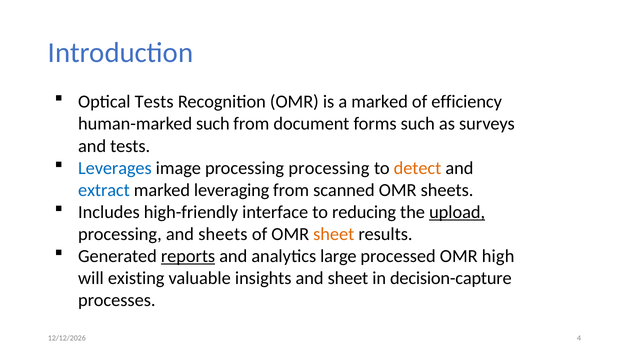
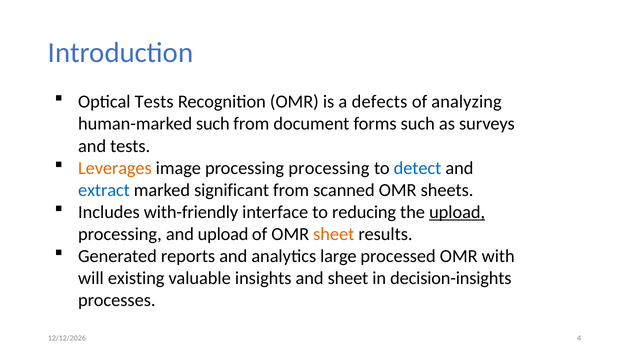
a marked: marked -> defects
efficiency: efficiency -> analyzing
Leverages colour: blue -> orange
detect colour: orange -> blue
leveraging: leveraging -> significant
high-friendly: high-friendly -> with-friendly
and sheets: sheets -> upload
reports underline: present -> none
high: high -> with
decision-capture: decision-capture -> decision-insights
